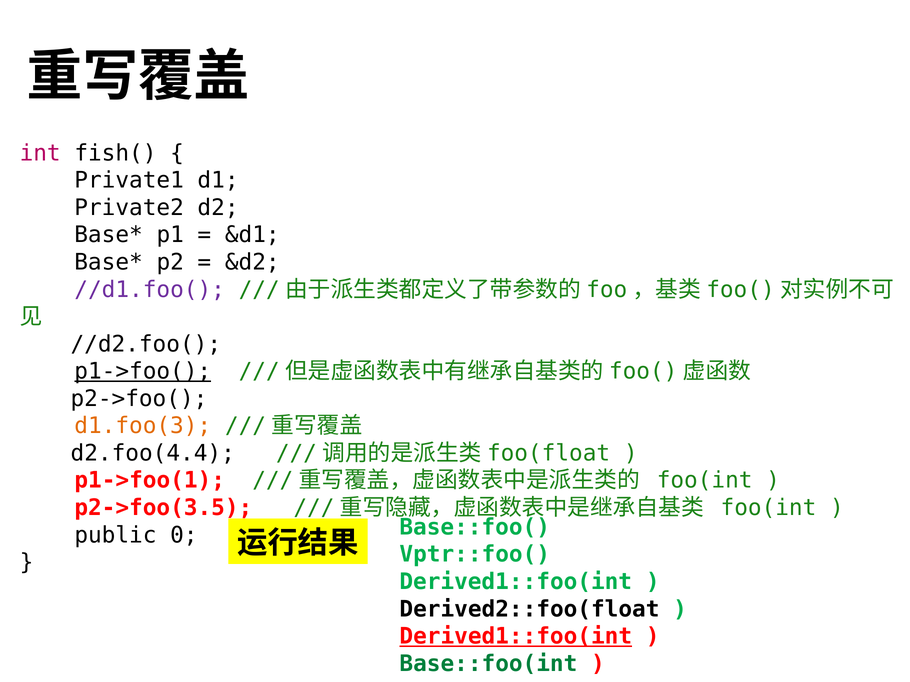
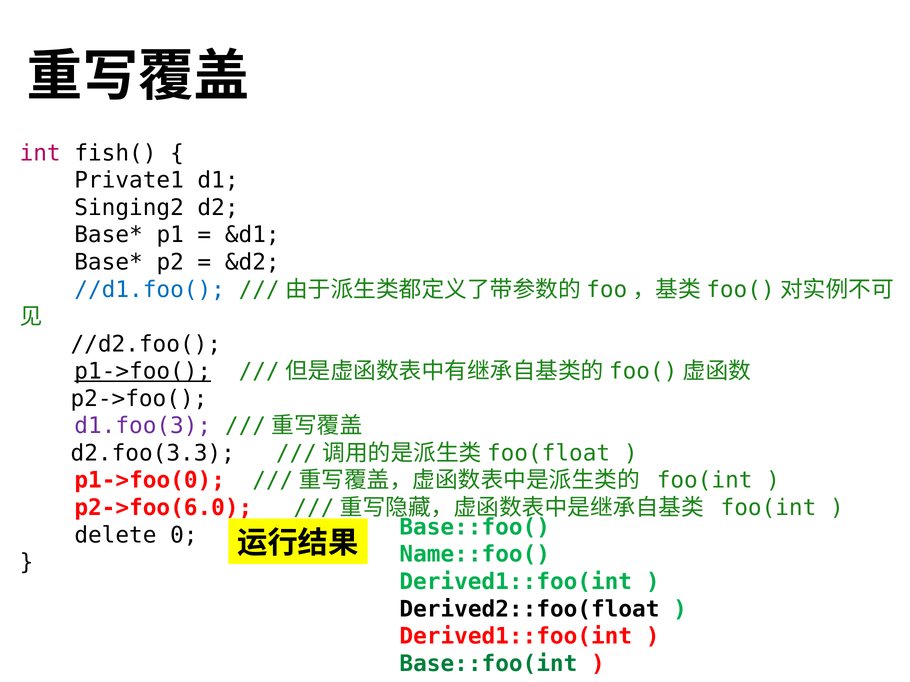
Private2: Private2 -> Singing2
//d1.foo( colour: purple -> blue
d1.foo(3 colour: orange -> purple
d2.foo(4.4: d2.foo(4.4 -> d2.foo(3.3
p1->foo(1: p1->foo(1 -> p1->foo(0
p2->foo(3.5: p2->foo(3.5 -> p2->foo(6.0
public: public -> delete
Vptr::foo(: Vptr::foo( -> Name::foo(
Derived1::foo(int at (516, 637) underline: present -> none
